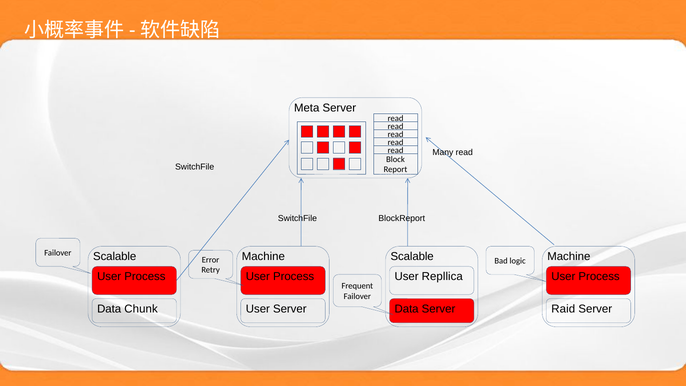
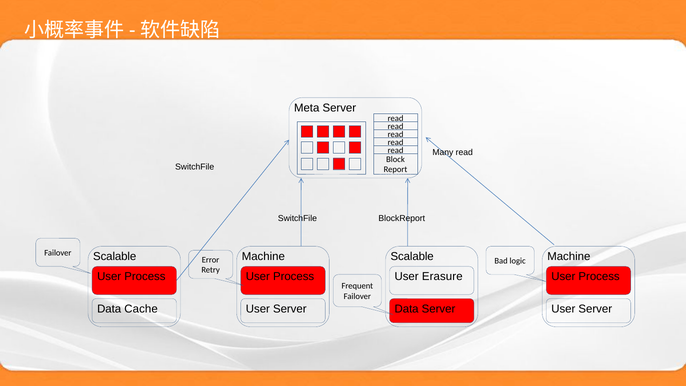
Repllica: Repllica -> Erasure
Chunk: Chunk -> Cache
Raid at (563, 309): Raid -> User
